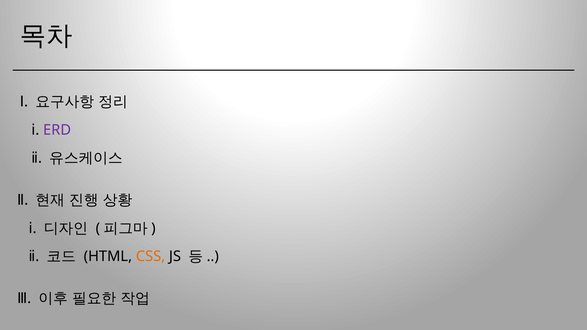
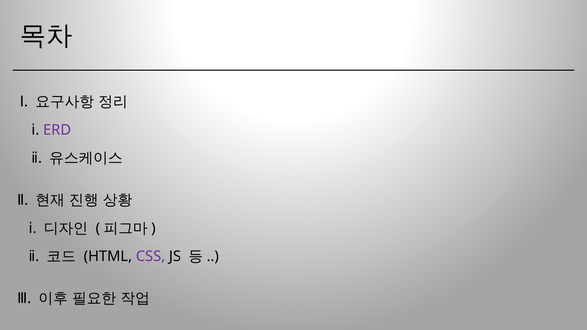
CSS colour: orange -> purple
